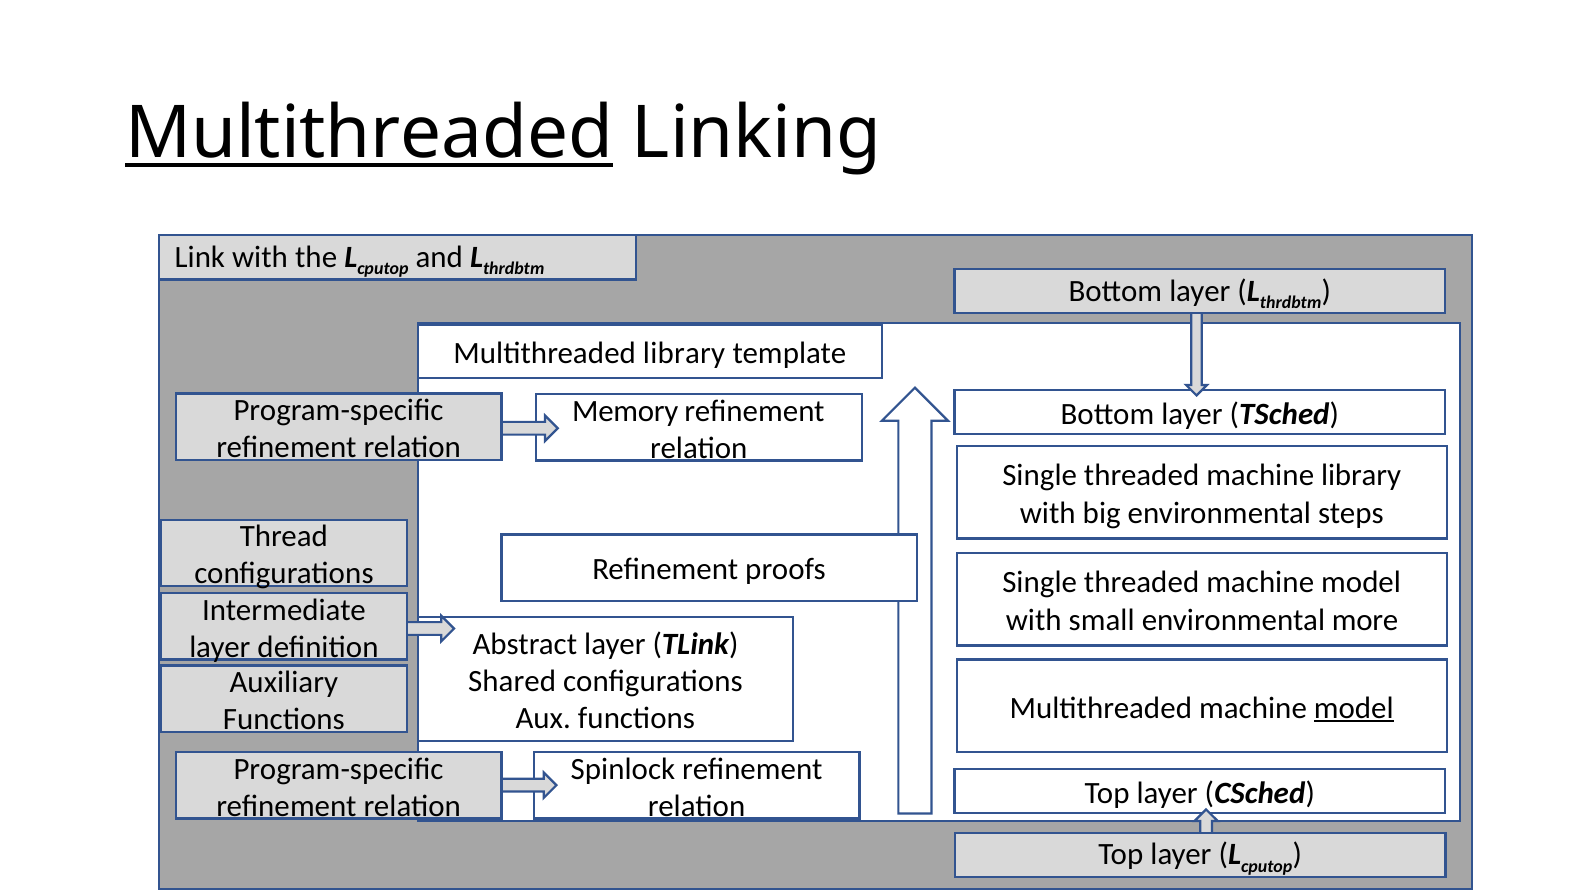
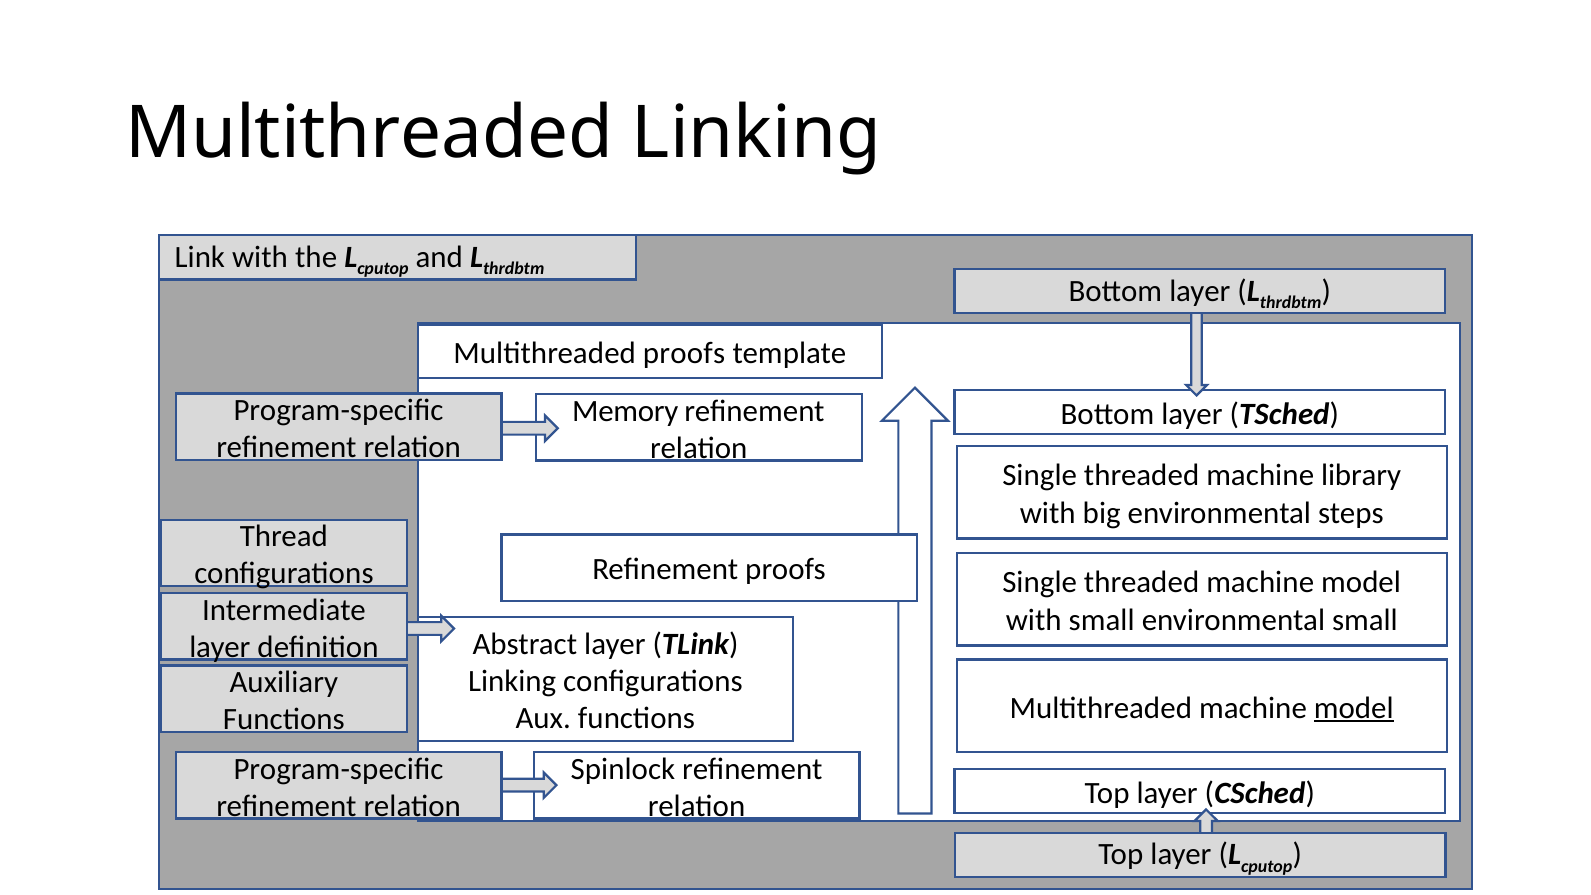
Multithreaded at (369, 134) underline: present -> none
Multithreaded library: library -> proofs
environmental more: more -> small
Shared at (512, 681): Shared -> Linking
